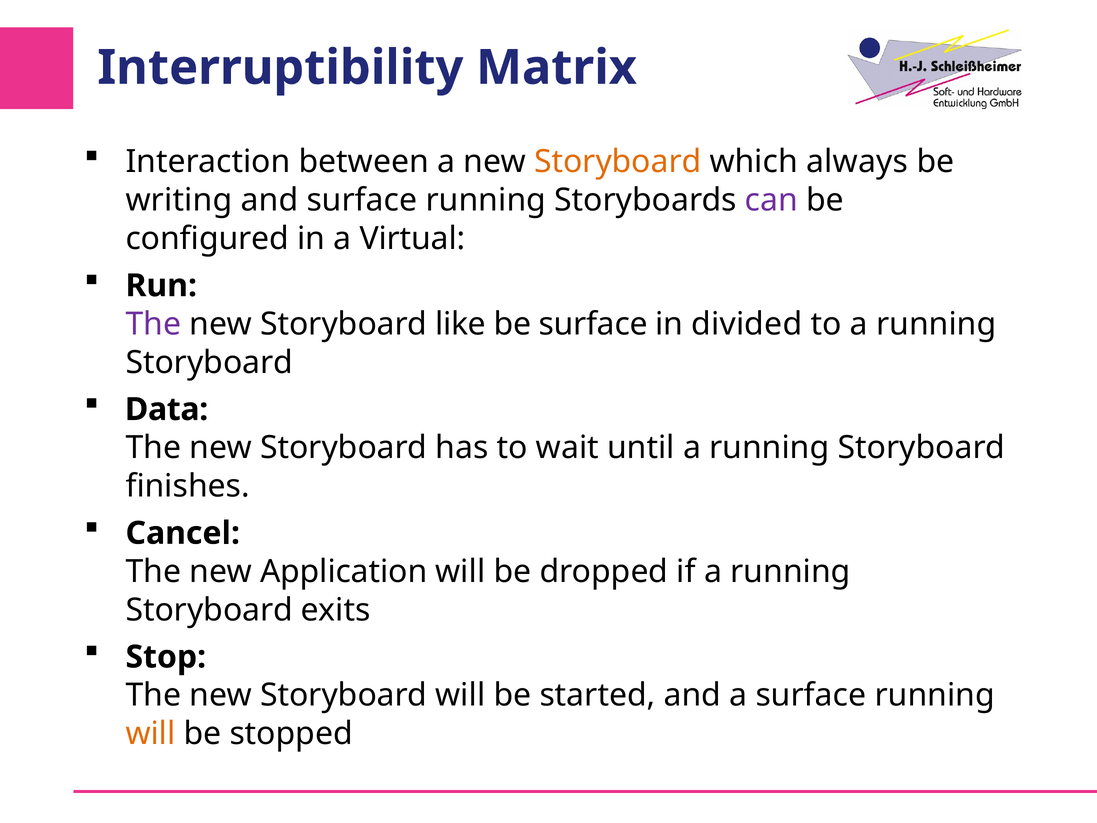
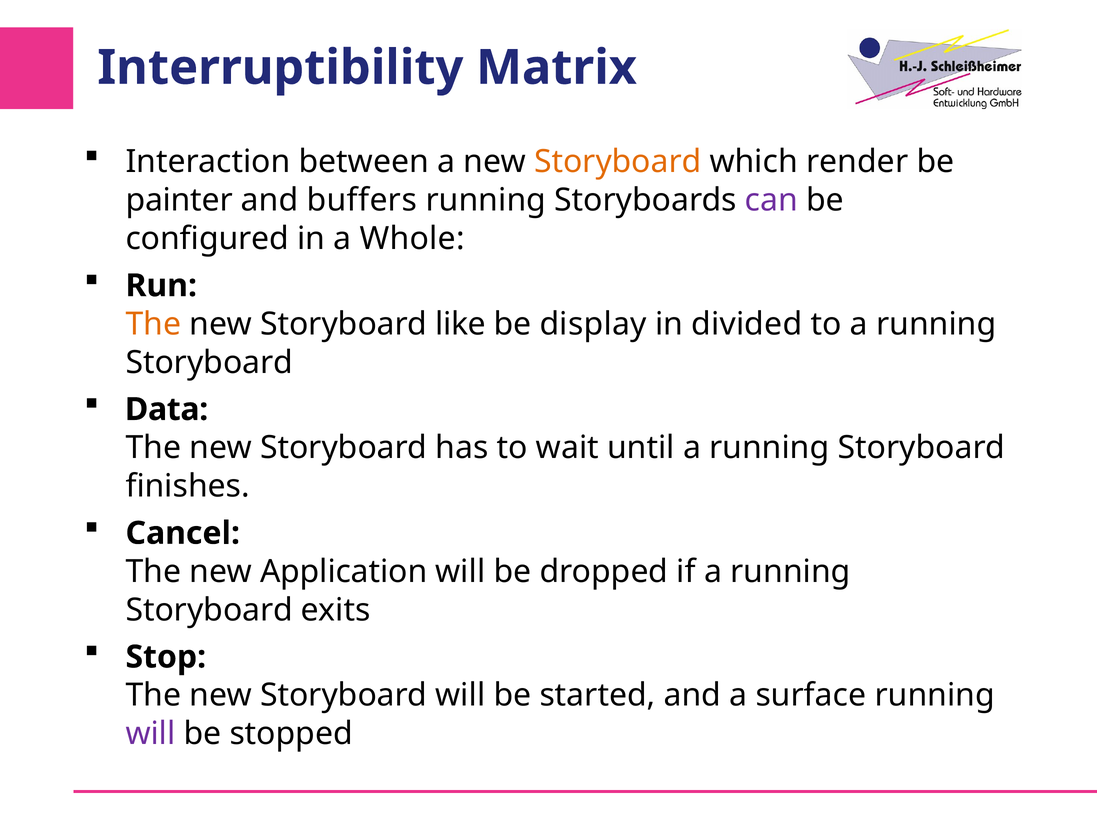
always: always -> render
writing: writing -> painter
and surface: surface -> buffers
Virtual: Virtual -> Whole
The at (153, 324) colour: purple -> orange
be surface: surface -> display
will at (150, 734) colour: orange -> purple
